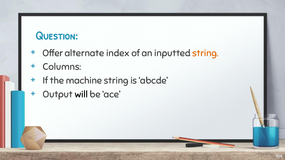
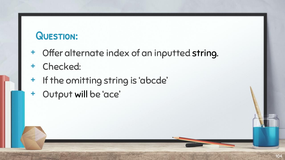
string at (205, 53) colour: orange -> black
Columns: Columns -> Checked
machine: machine -> omitting
